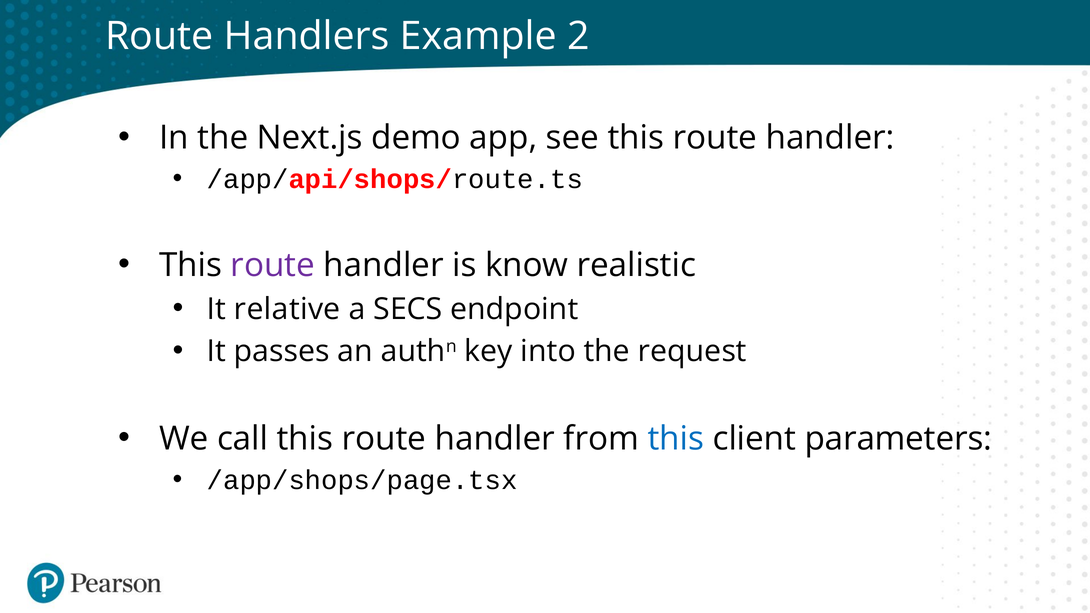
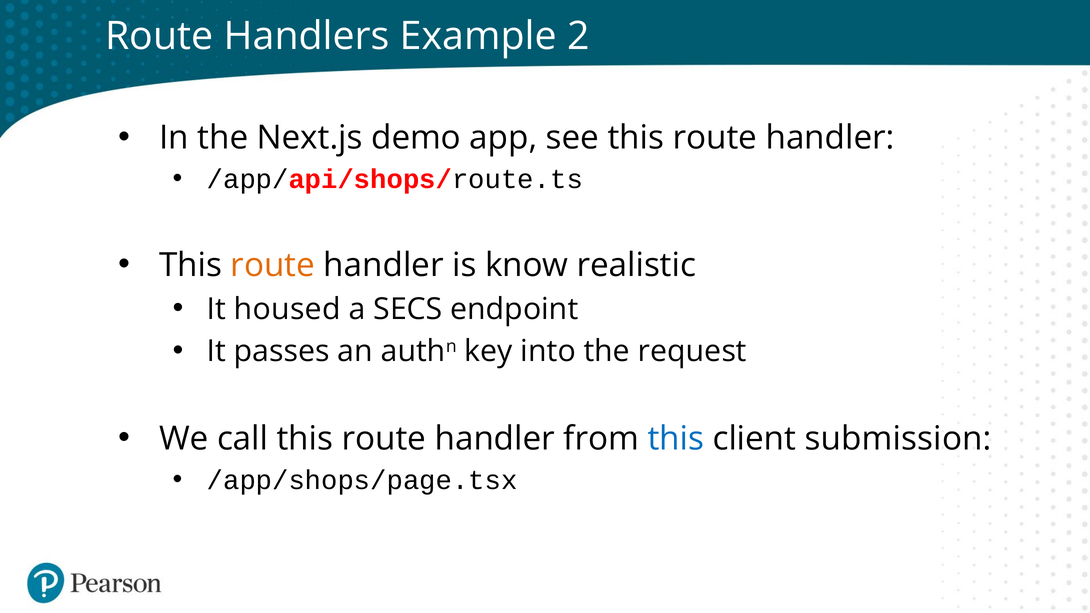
route at (273, 265) colour: purple -> orange
relative: relative -> housed
parameters: parameters -> submission
